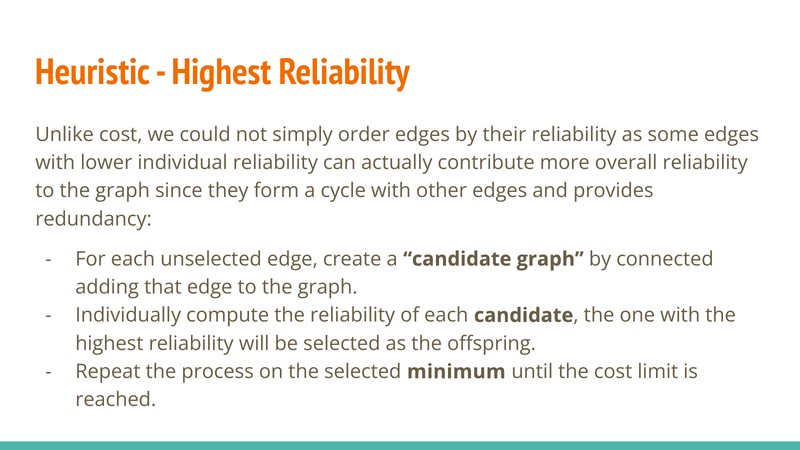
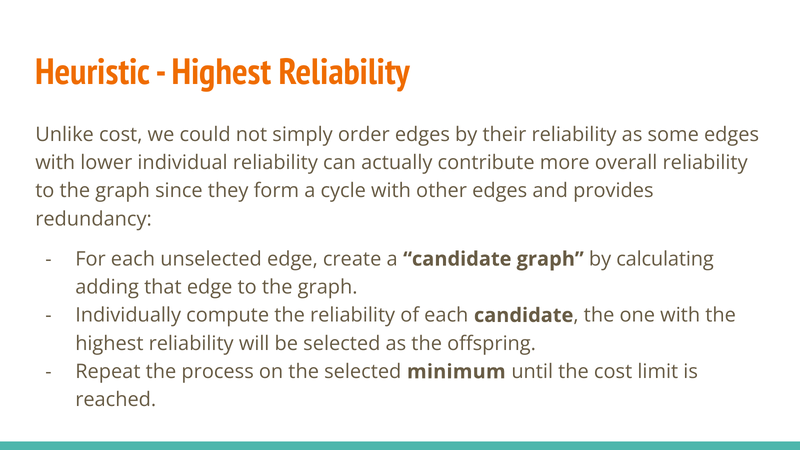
connected: connected -> calculating
